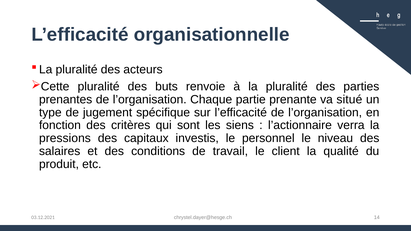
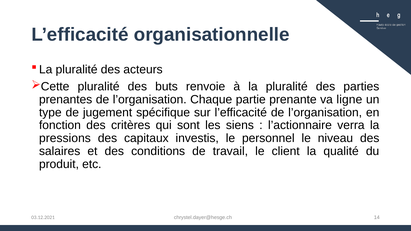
situé: situé -> ligne
